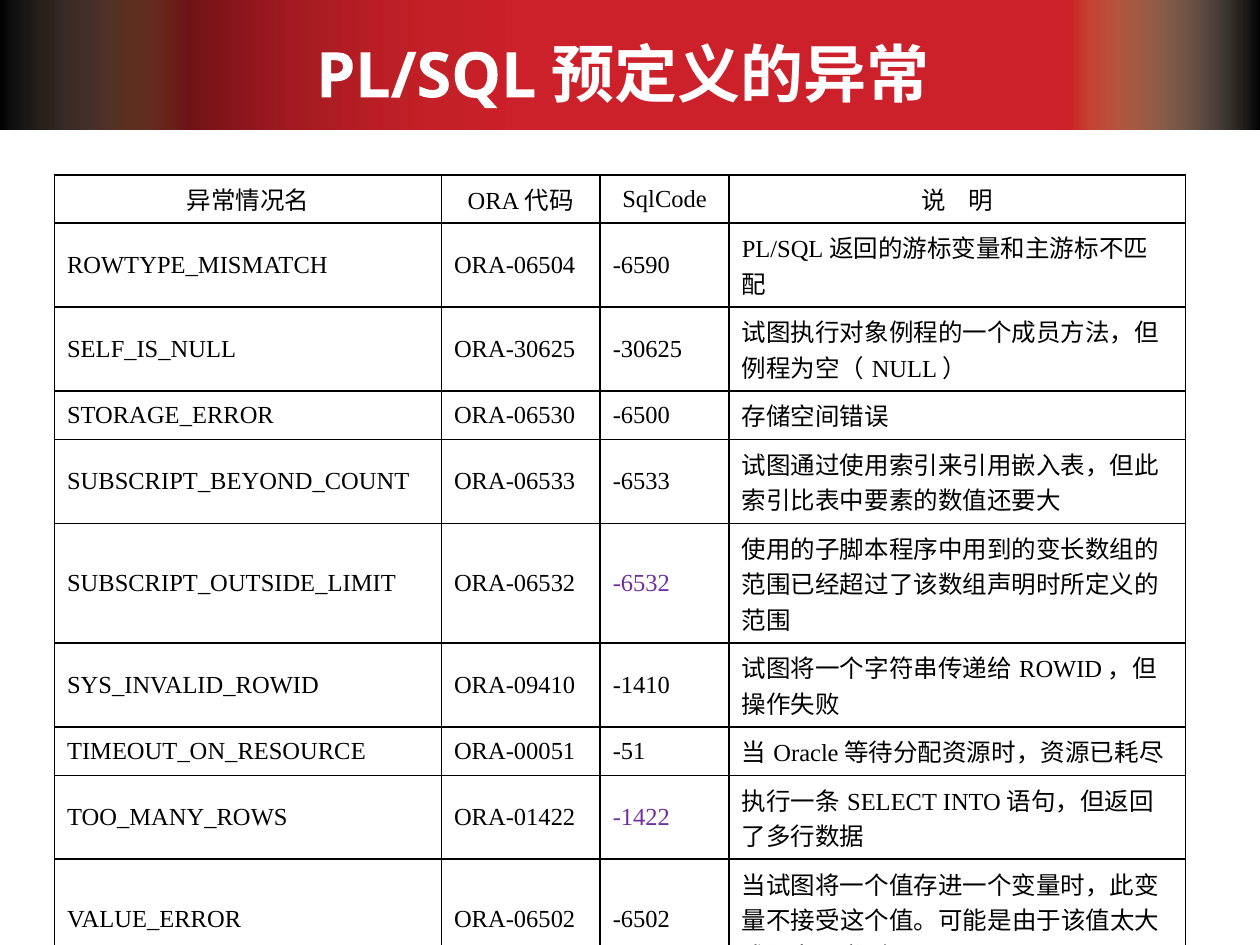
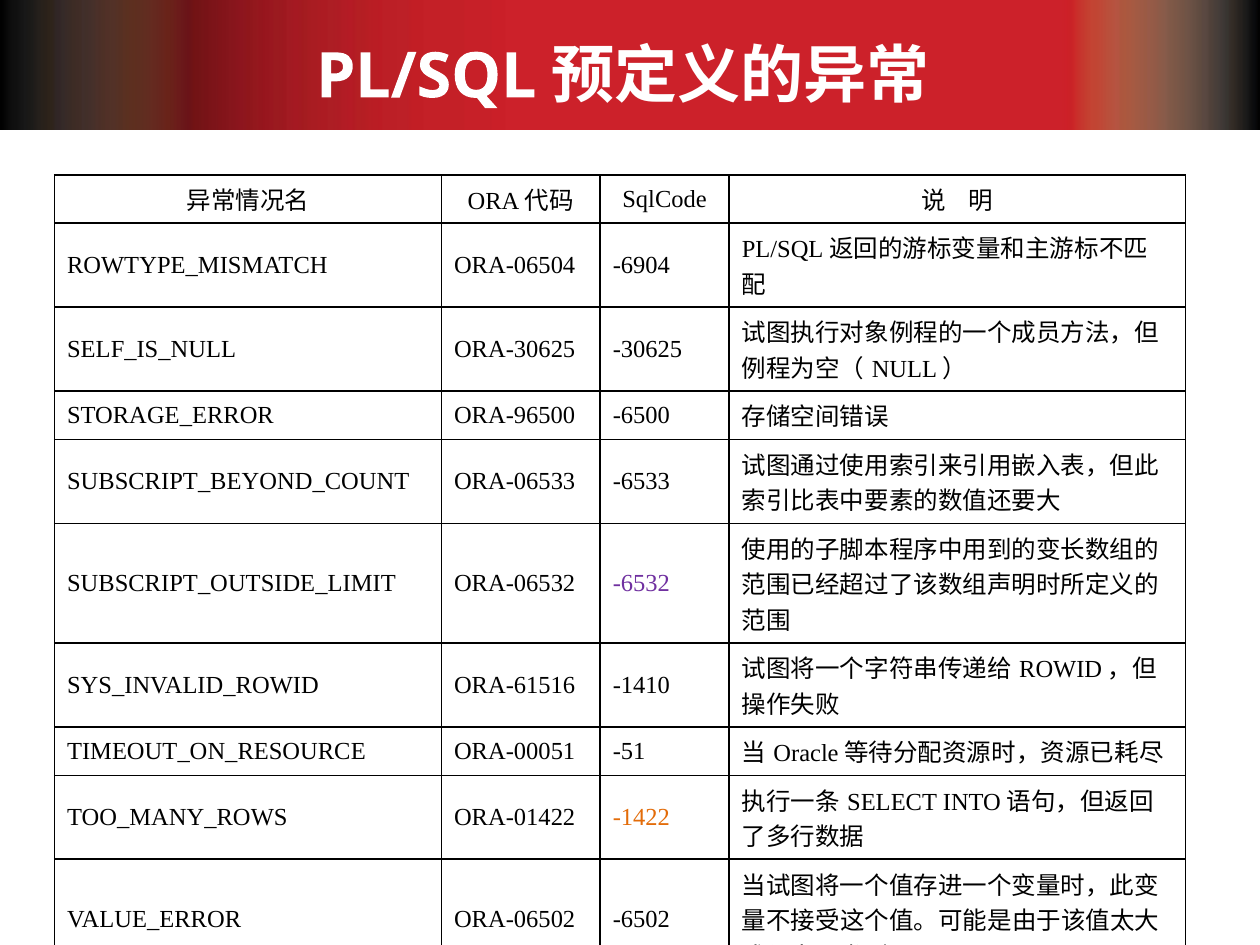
-6590: -6590 -> -6904
ORA-06530: ORA-06530 -> ORA-96500
ORA-09410: ORA-09410 -> ORA-61516
-1422 colour: purple -> orange
